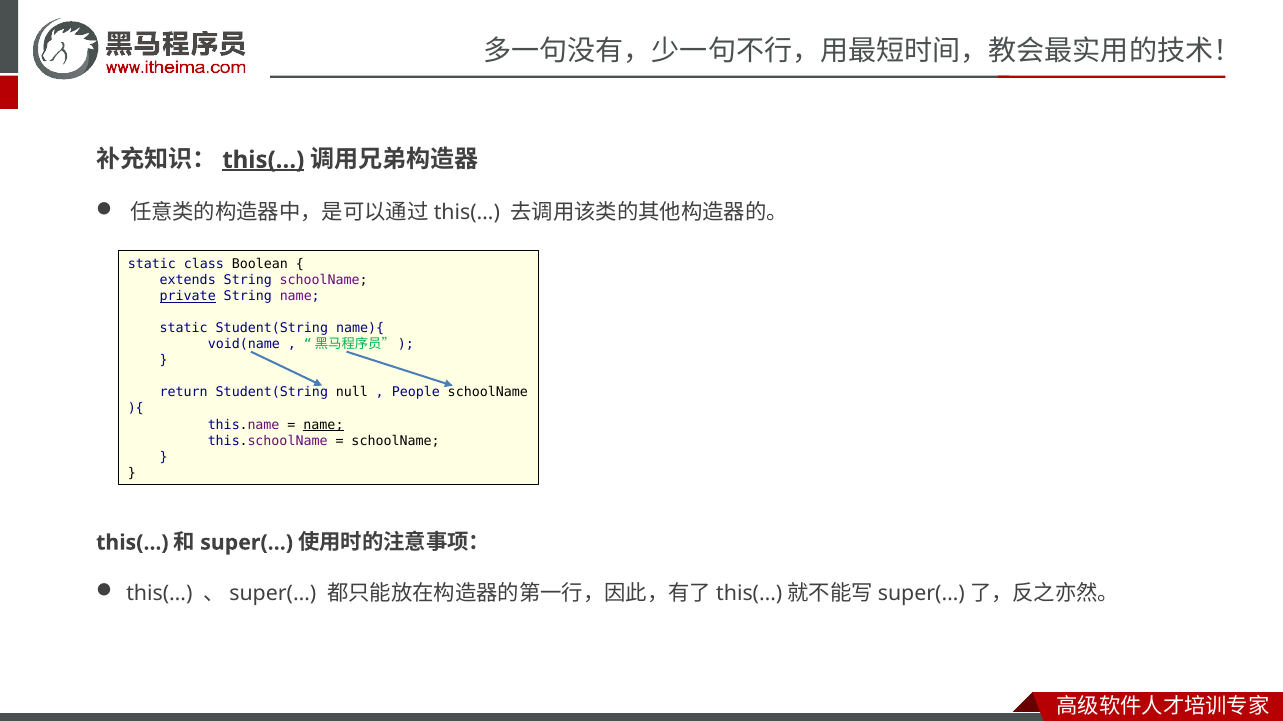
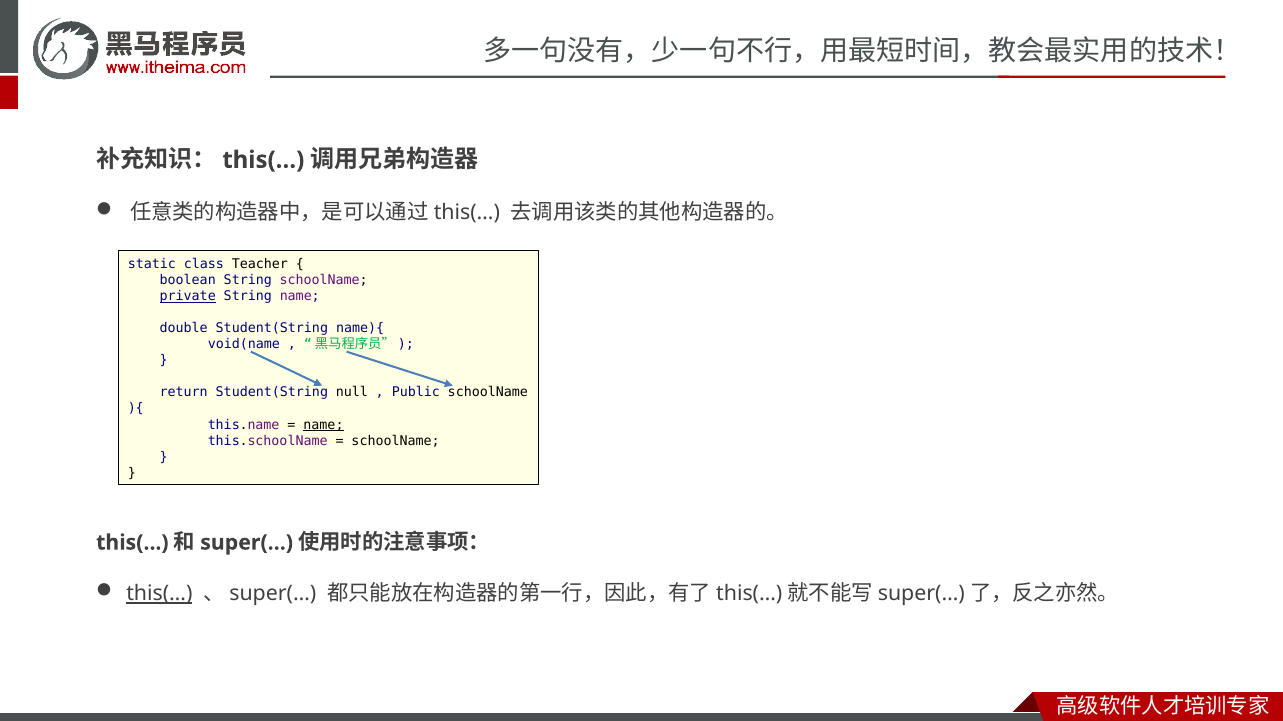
this(… at (263, 160) underline: present -> none
Boolean: Boolean -> Teacher
extends: extends -> boolean
static at (184, 329): static -> double
People: People -> Public
this(… at (159, 594) underline: none -> present
